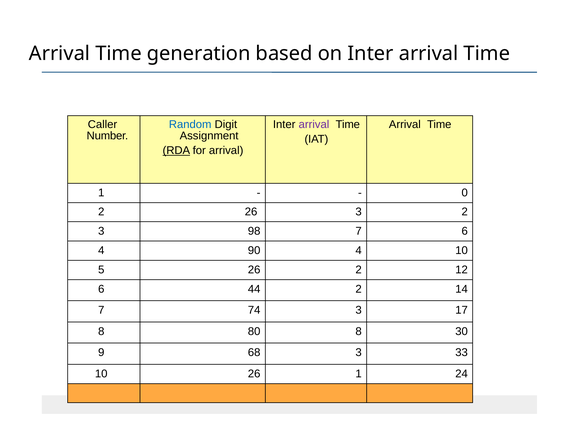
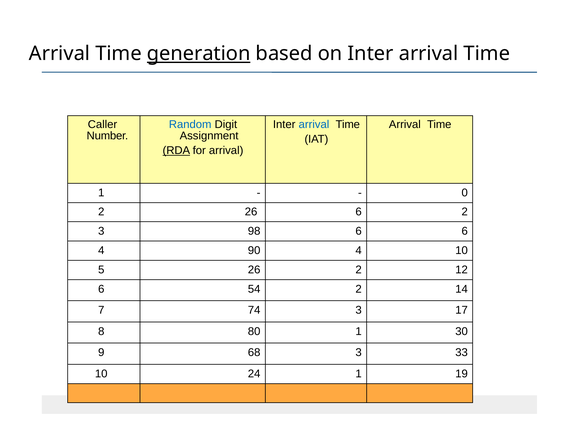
generation underline: none -> present
arrival at (314, 124) colour: purple -> blue
26 3: 3 -> 6
98 7: 7 -> 6
44: 44 -> 54
80 8: 8 -> 1
10 26: 26 -> 24
24: 24 -> 19
